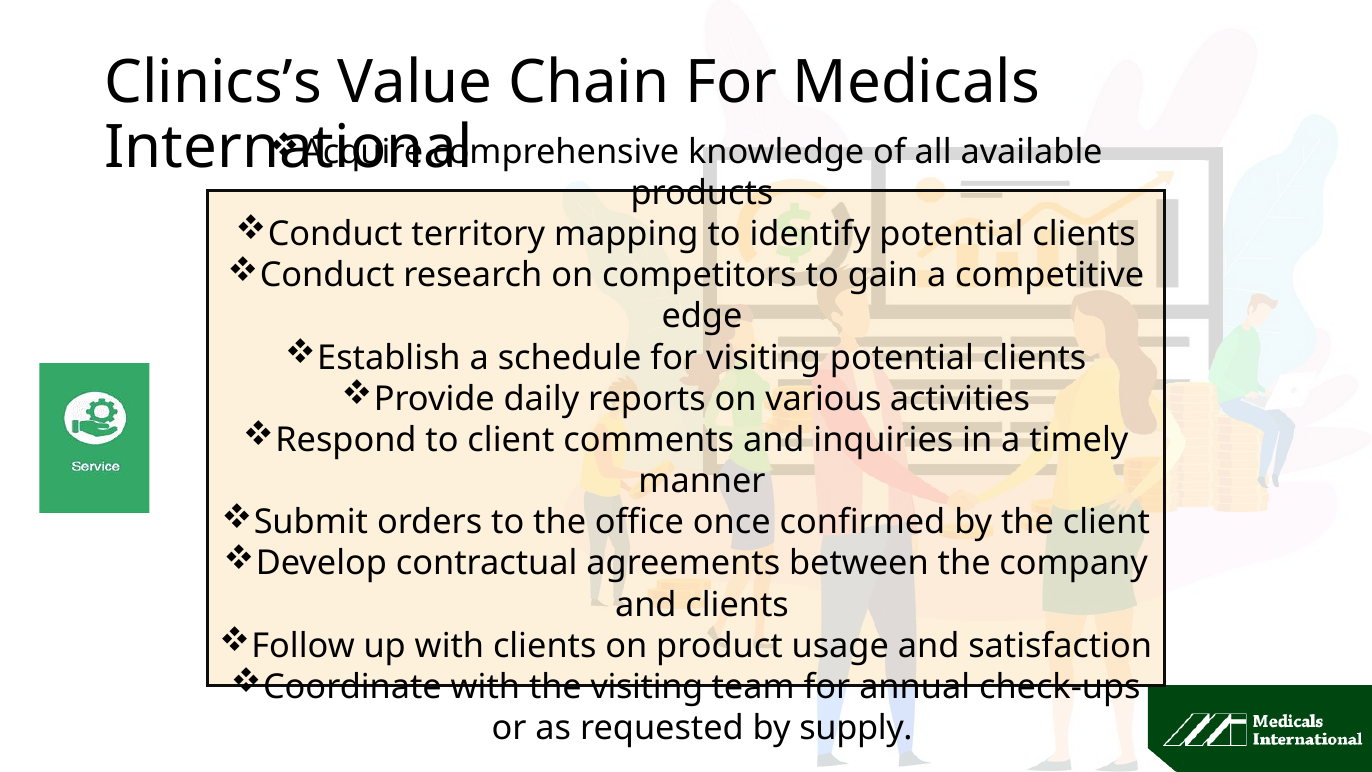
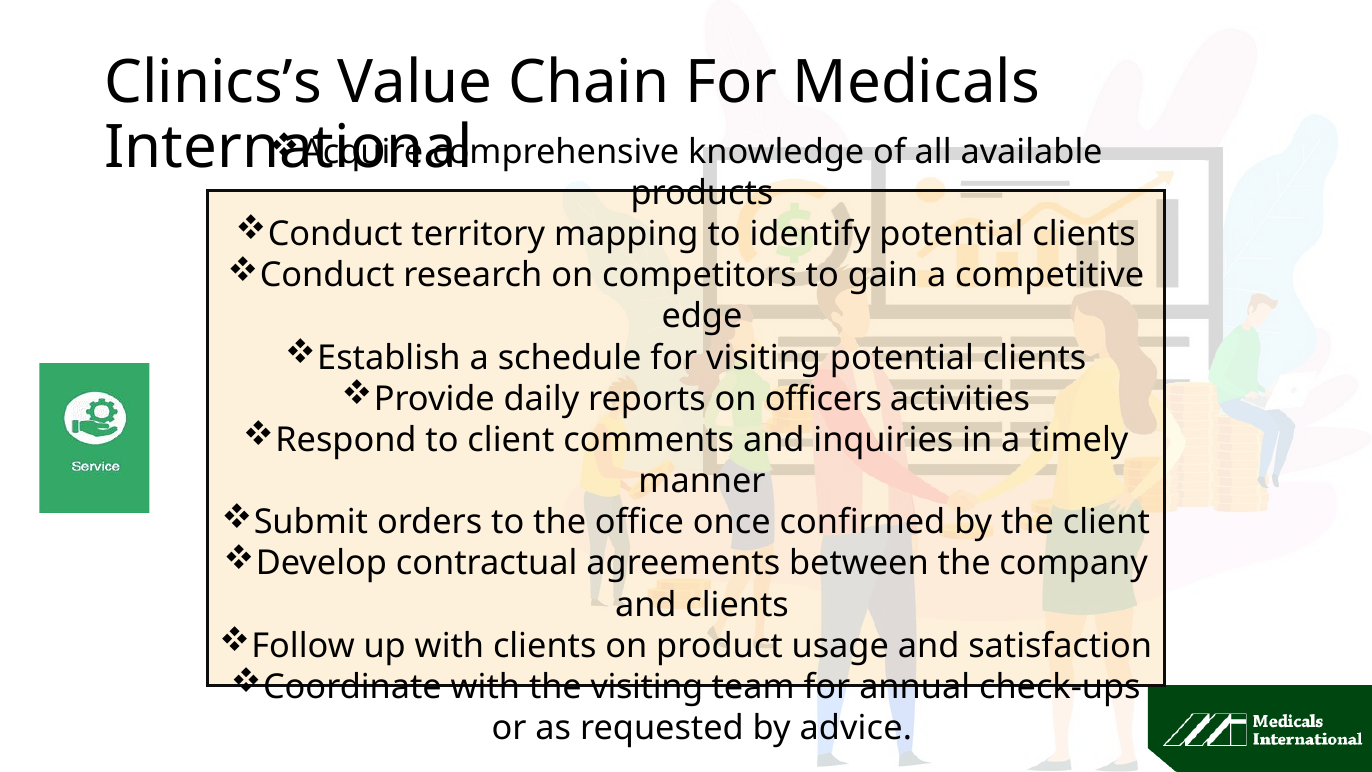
various: various -> officers
supply: supply -> advice
